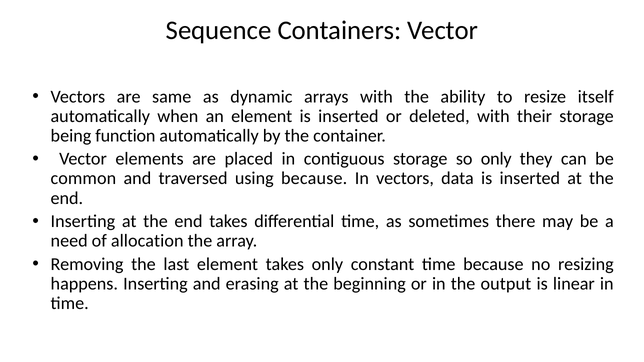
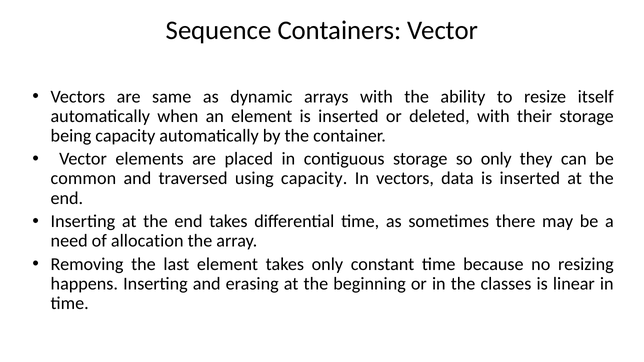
being function: function -> capacity
using because: because -> capacity
output: output -> classes
